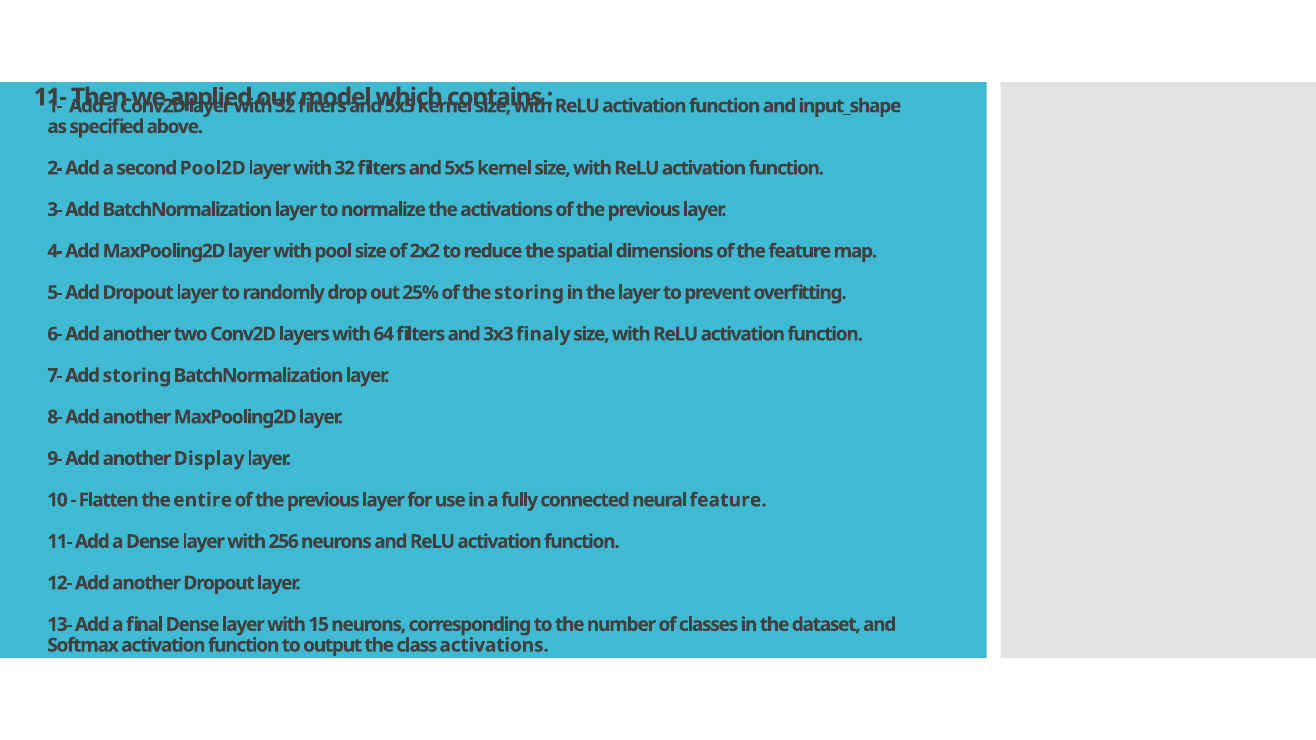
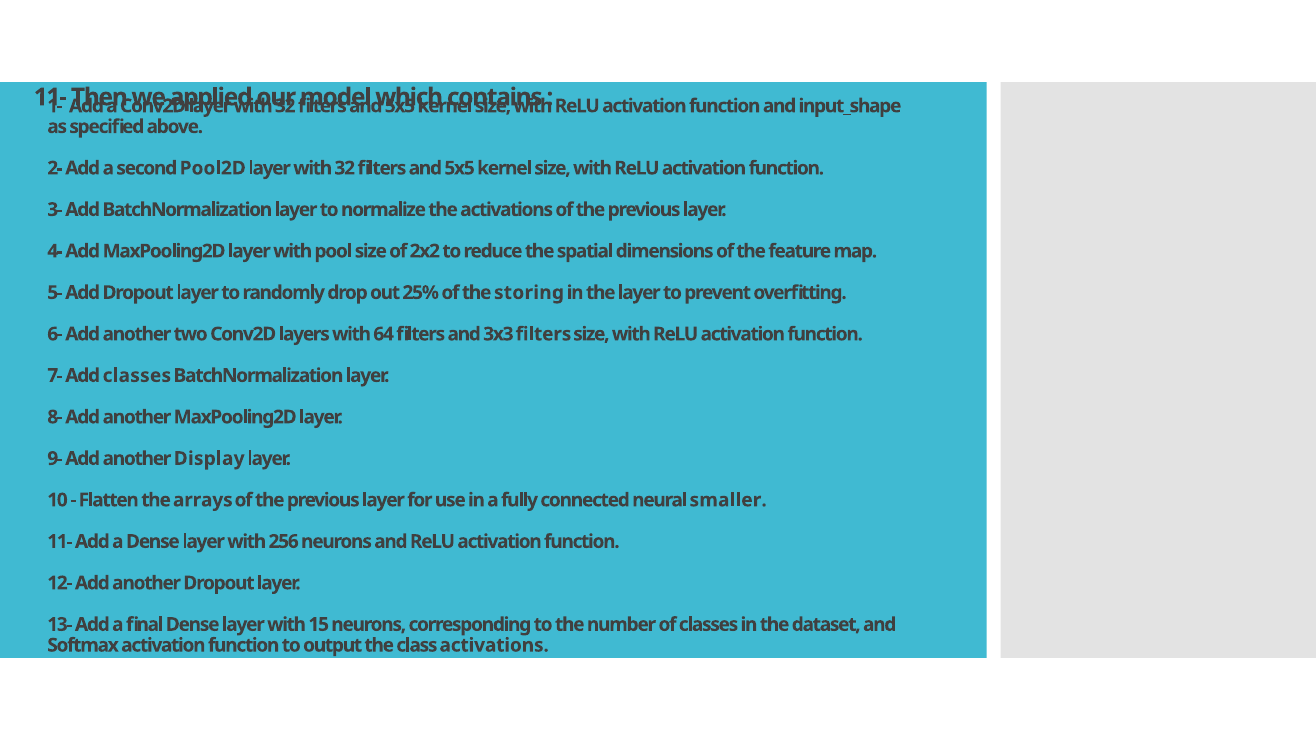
3x3 finaly: finaly -> filters
Add storing: storing -> classes
entire: entire -> arrays
neural feature: feature -> smaller
